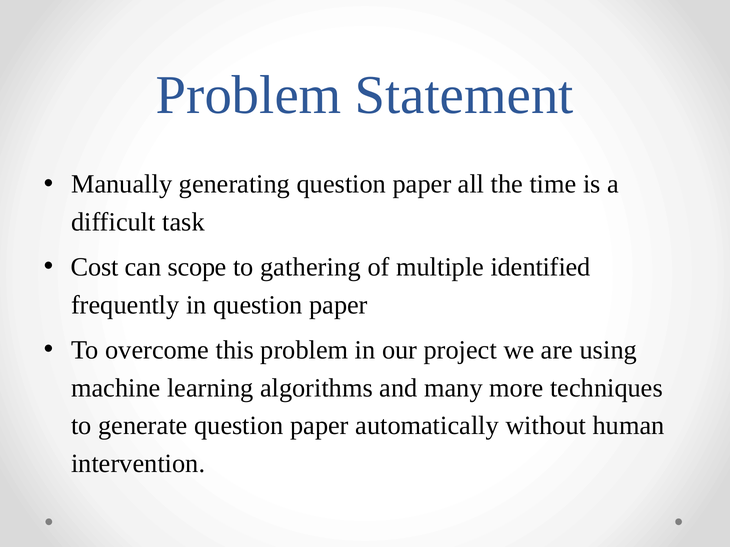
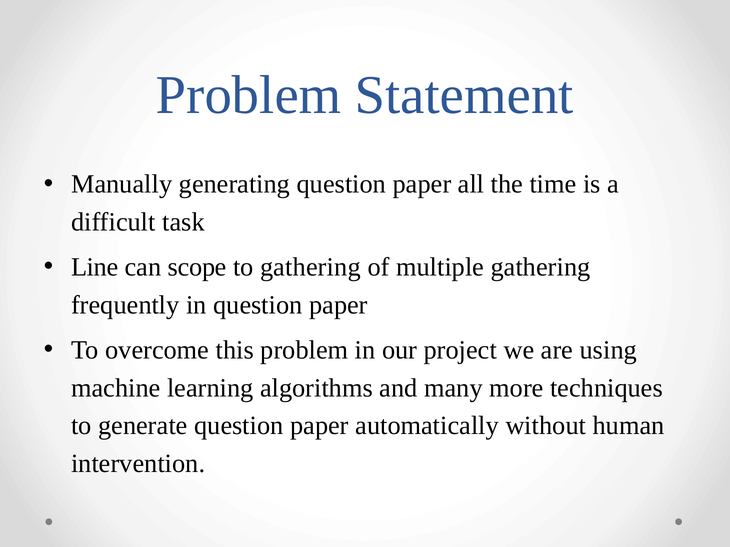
Cost: Cost -> Line
multiple identified: identified -> gathering
